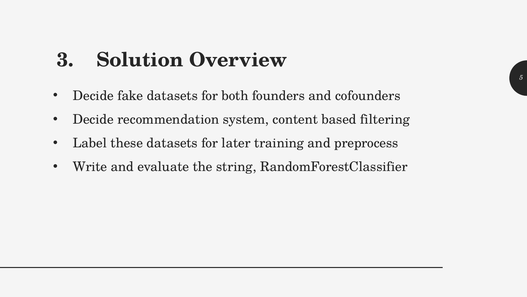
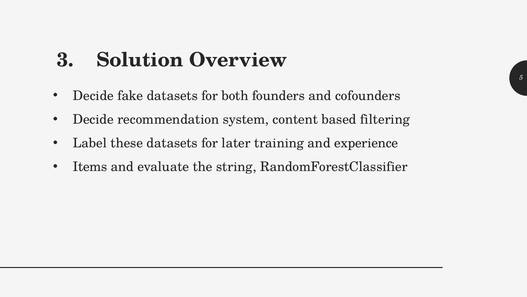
preprocess: preprocess -> experience
Write: Write -> Items
